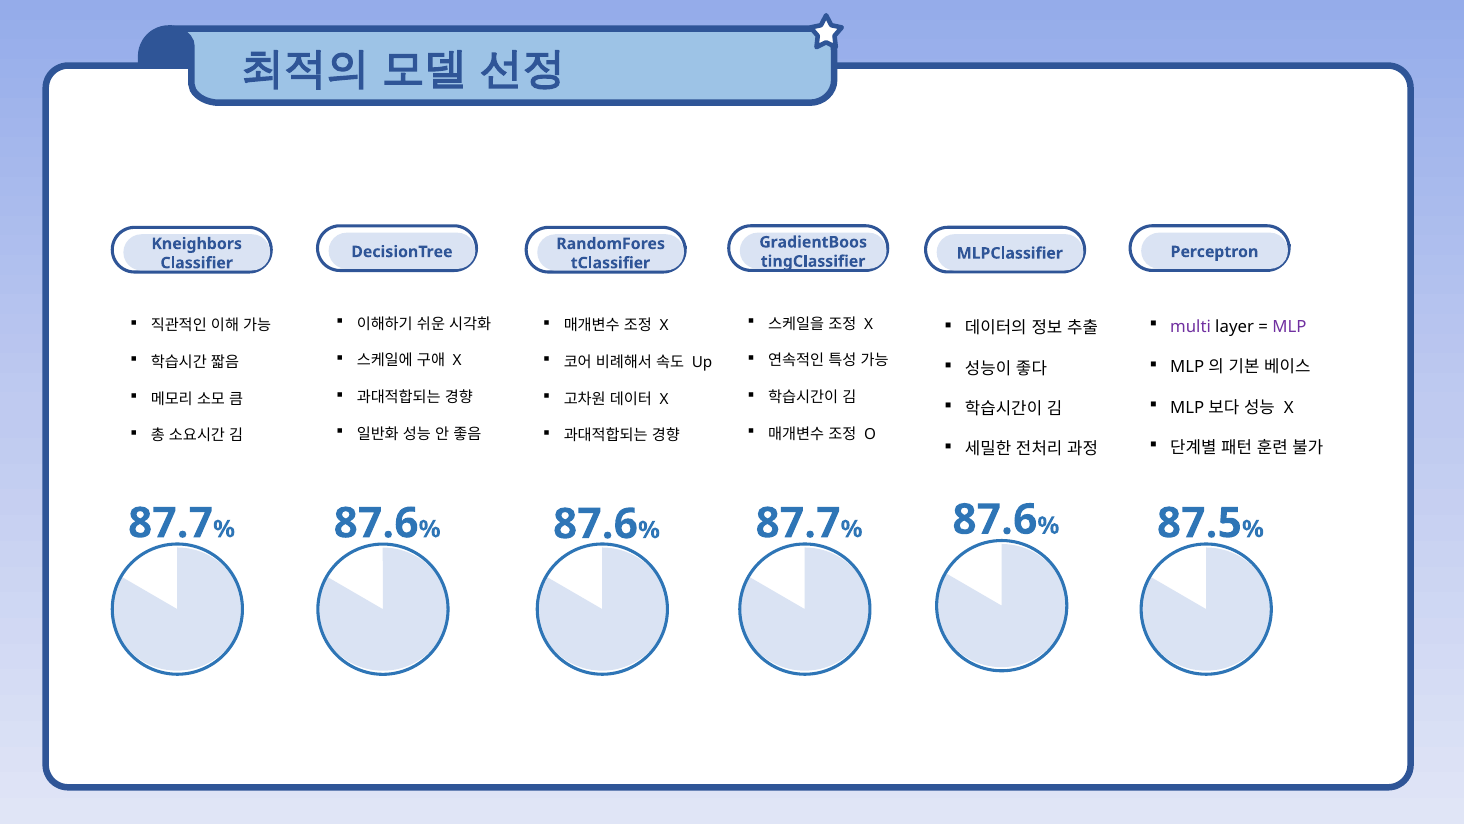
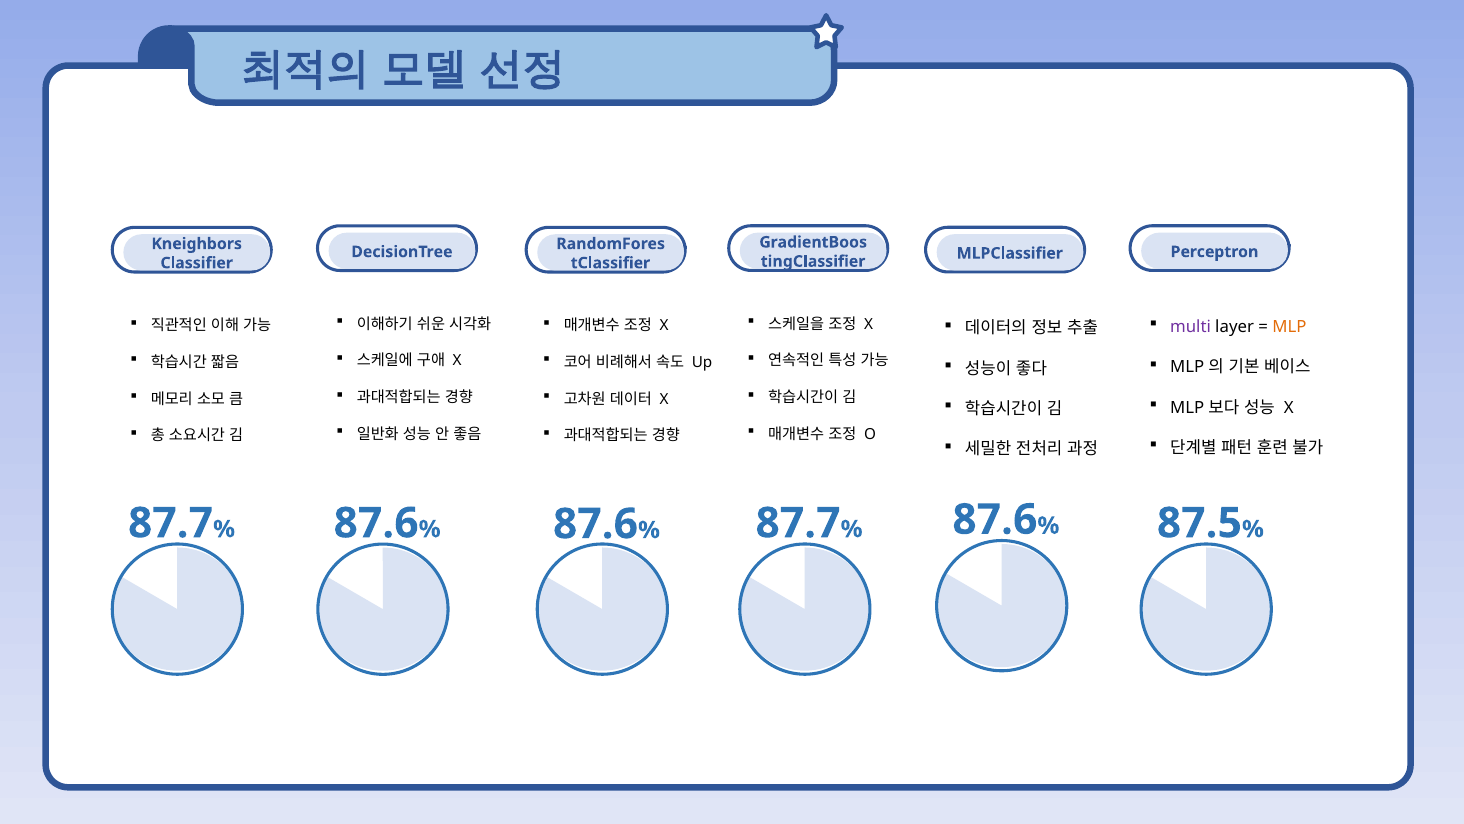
MLP colour: purple -> orange
